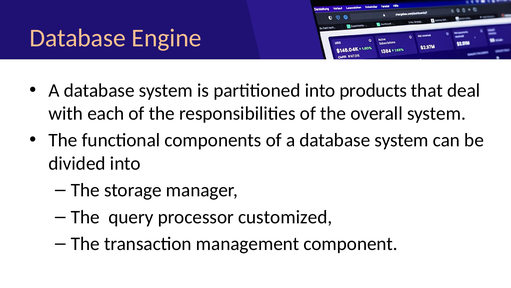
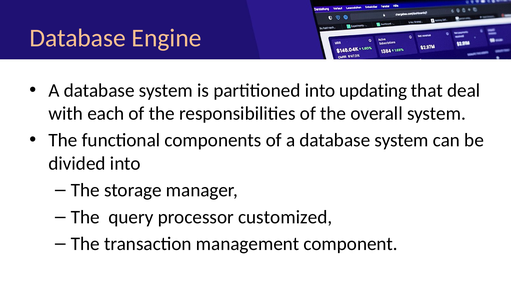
products: products -> updating
